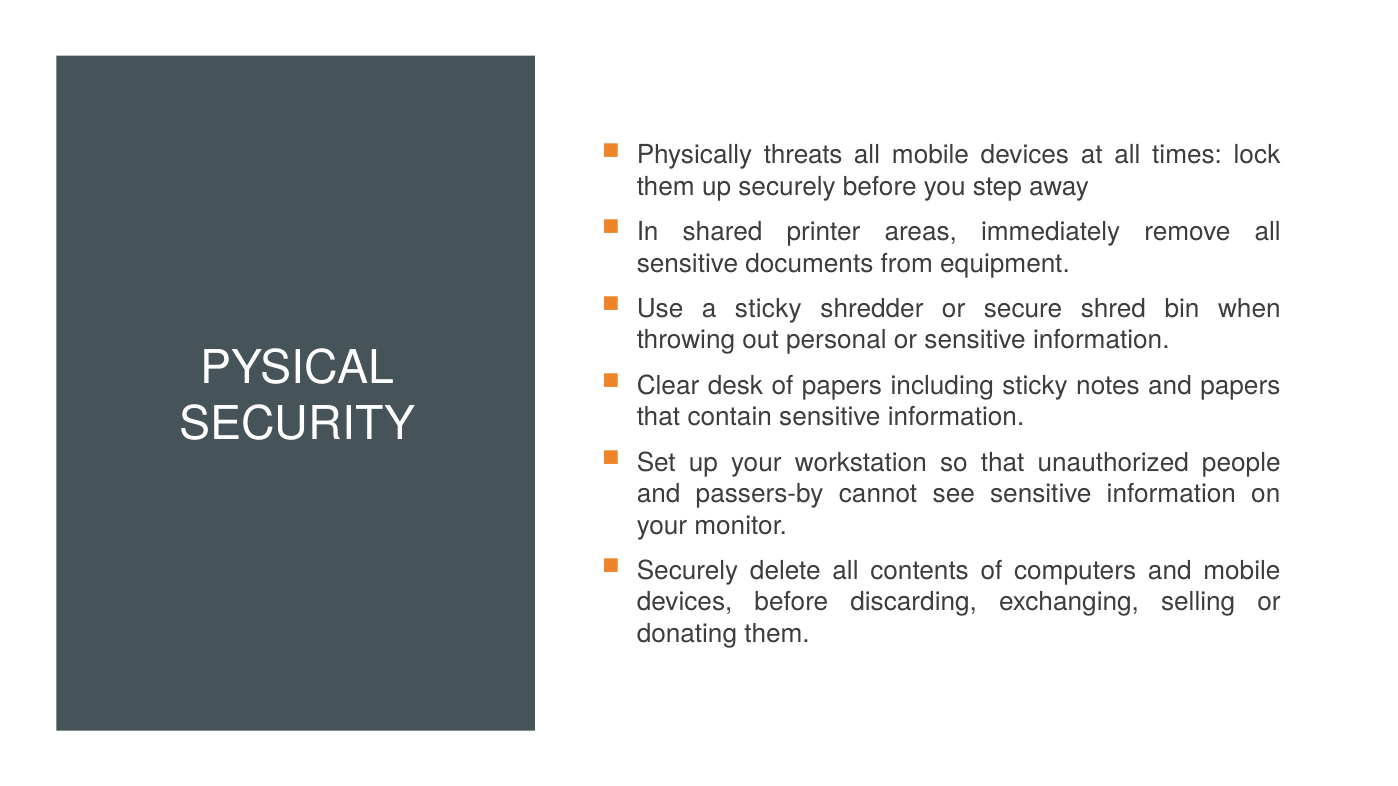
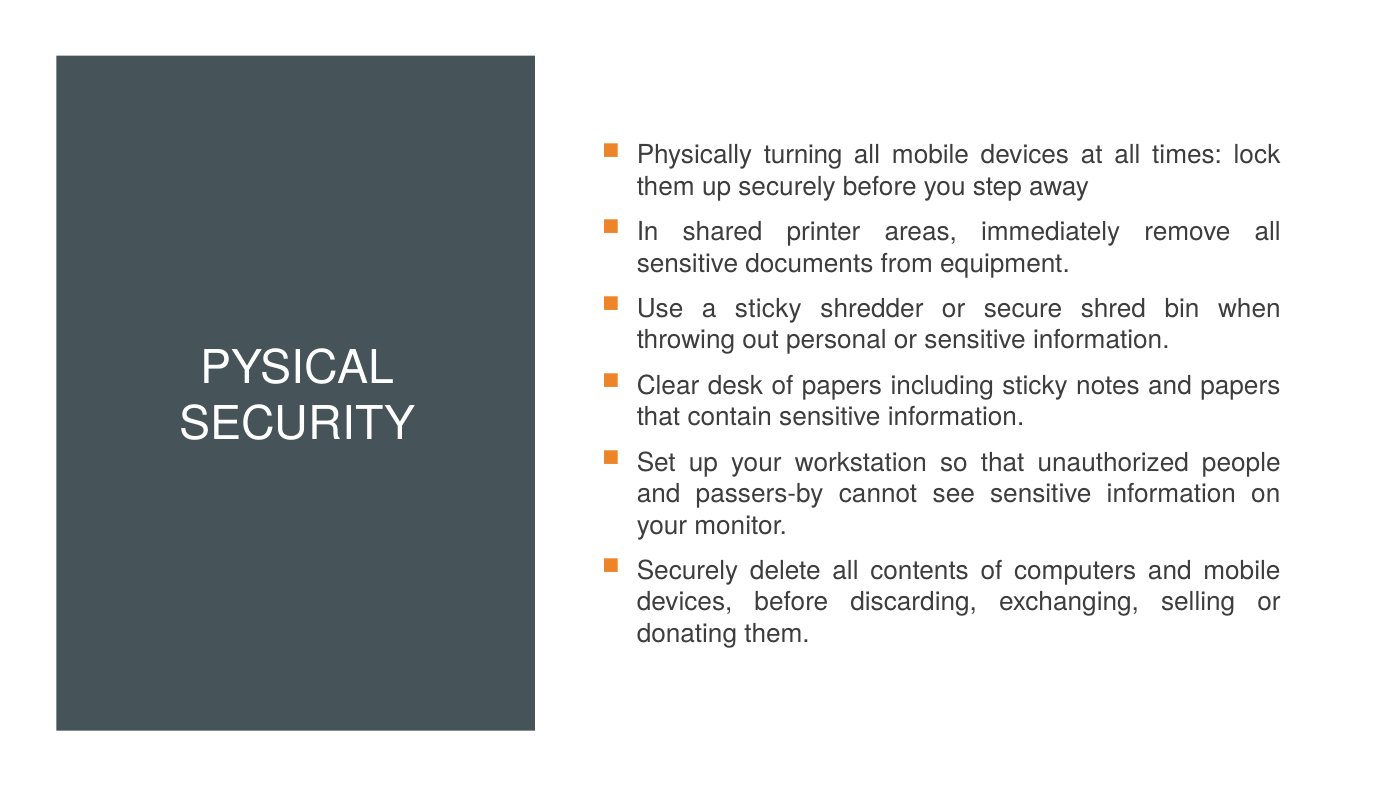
threats: threats -> turning
